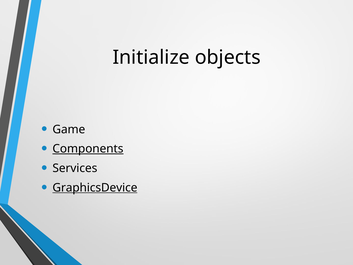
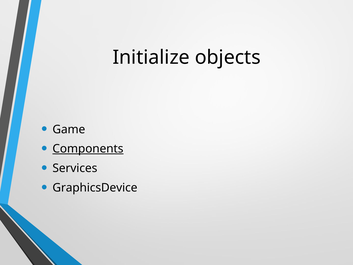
GraphicsDevice underline: present -> none
